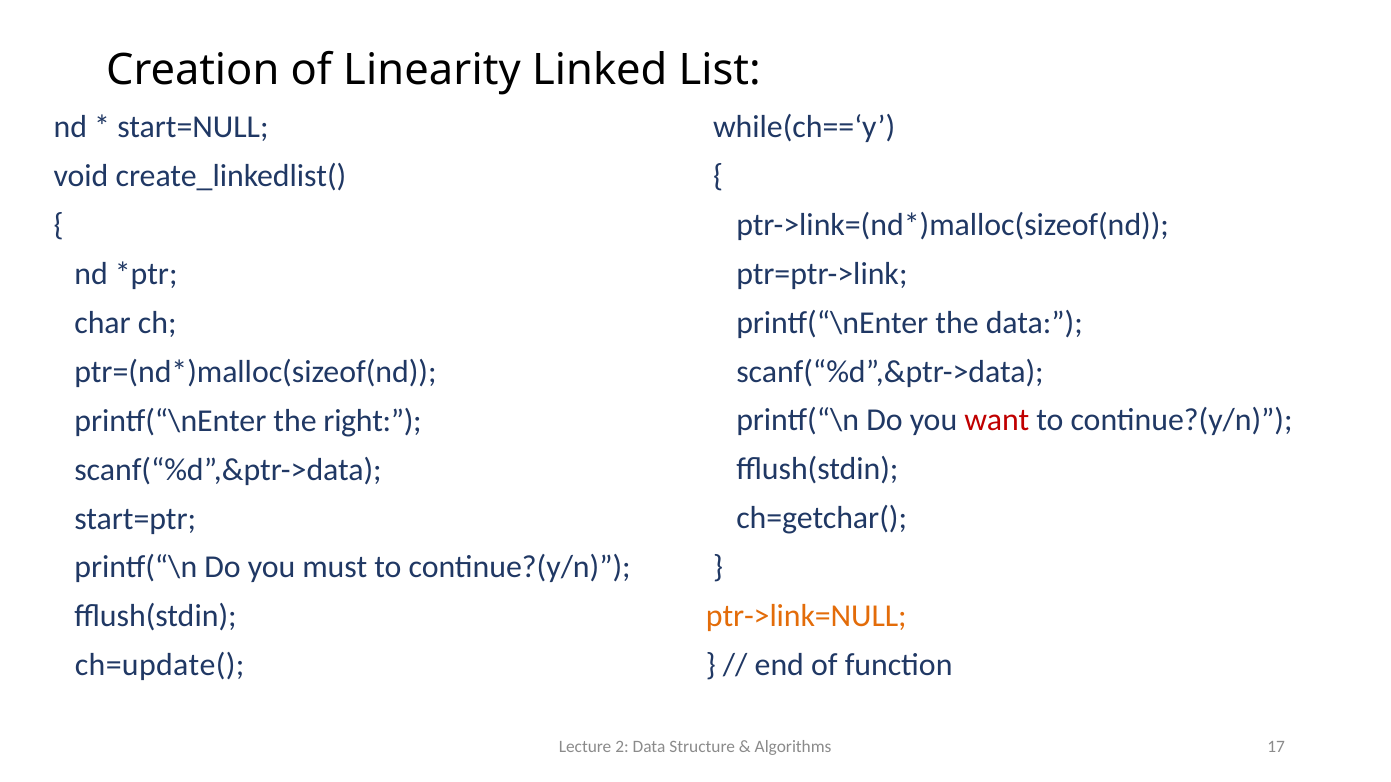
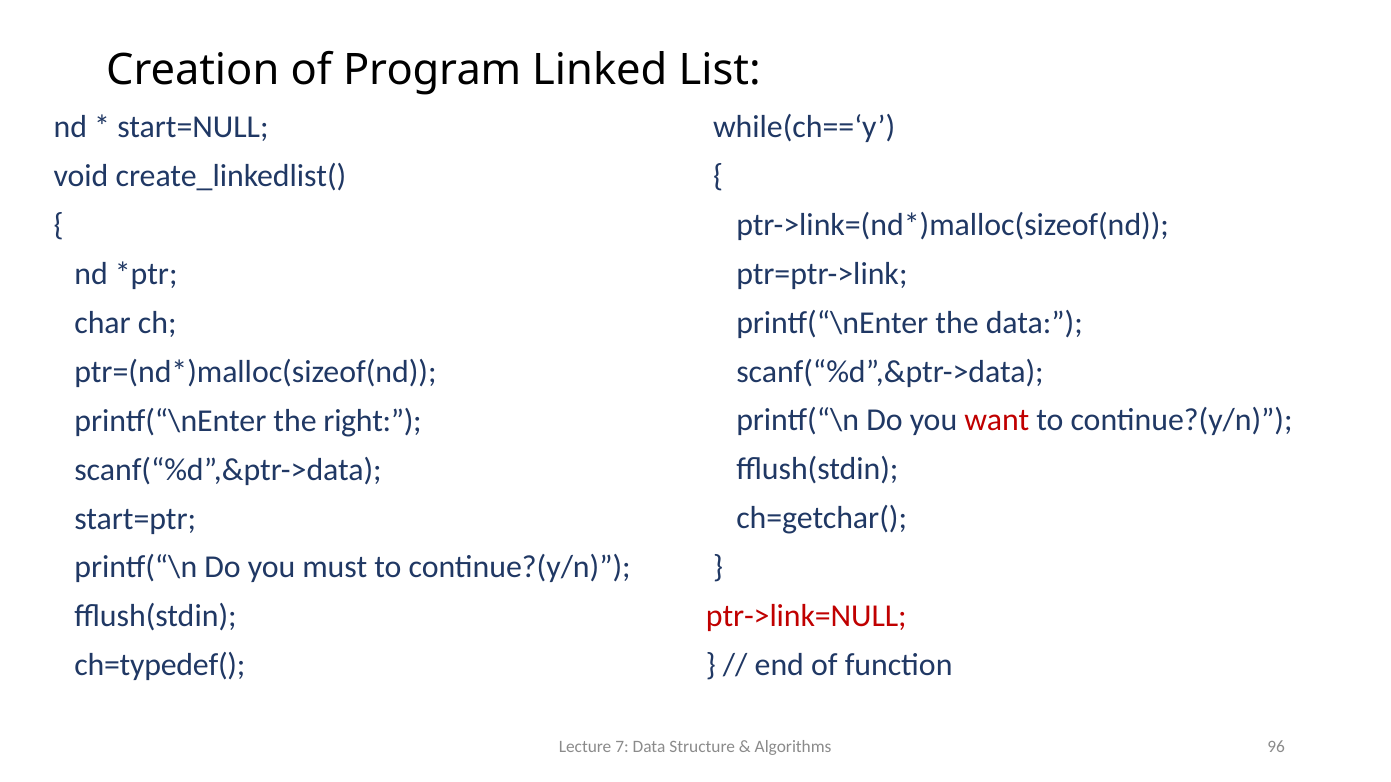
Linearity: Linearity -> Program
ptr->link=NULL colour: orange -> red
ch=update(: ch=update( -> ch=typedef(
2: 2 -> 7
17: 17 -> 96
